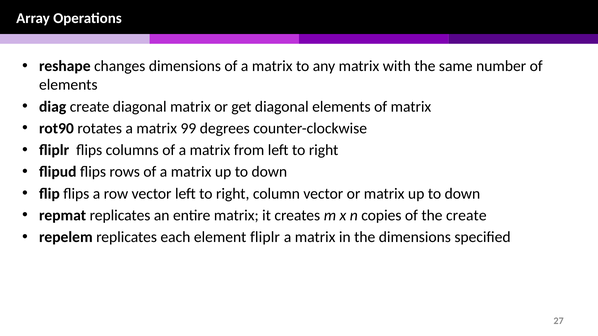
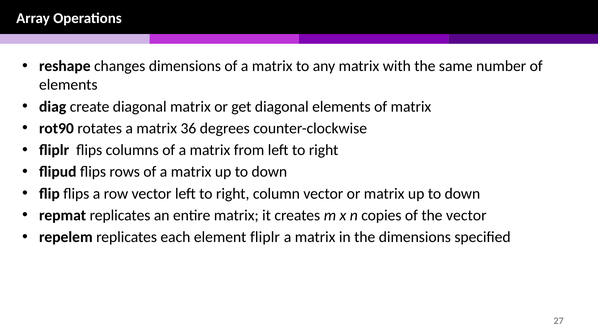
99: 99 -> 36
the create: create -> vector
